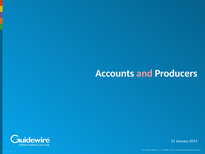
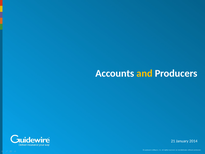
and colour: pink -> yellow
